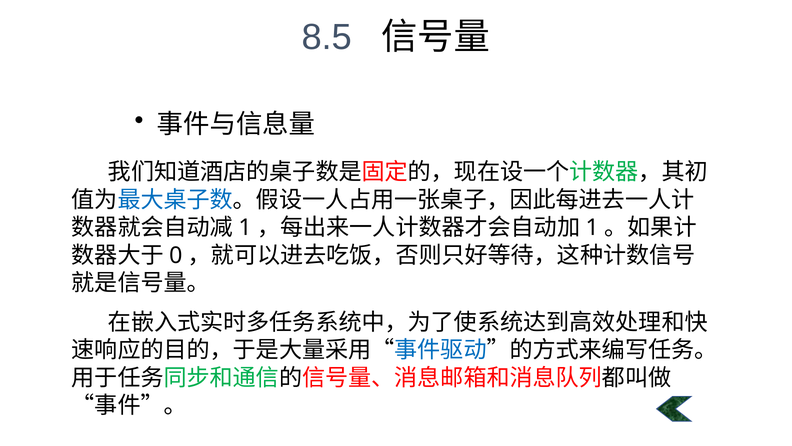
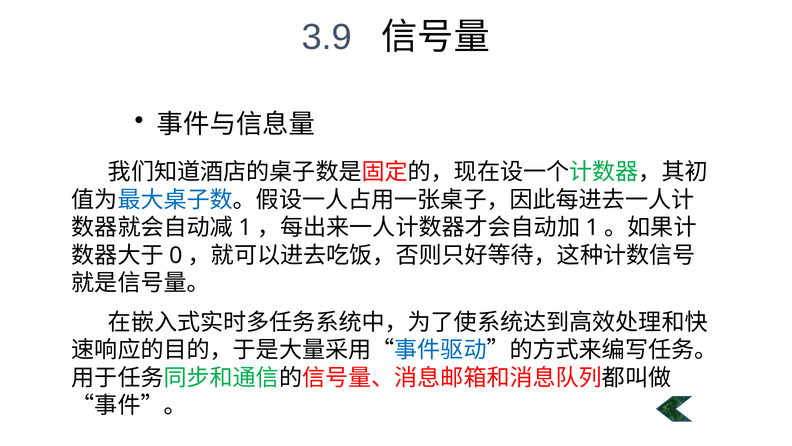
8.5: 8.5 -> 3.9
